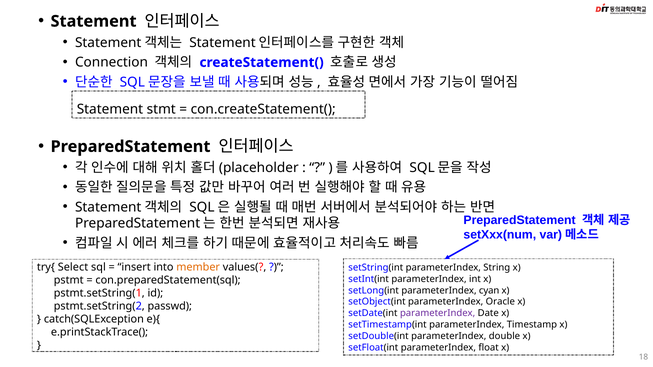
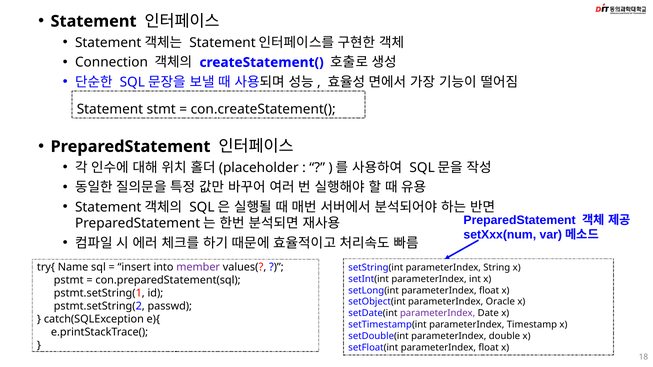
Select: Select -> Name
member colour: orange -> purple
setLong(int parameterIndex cyan: cyan -> float
